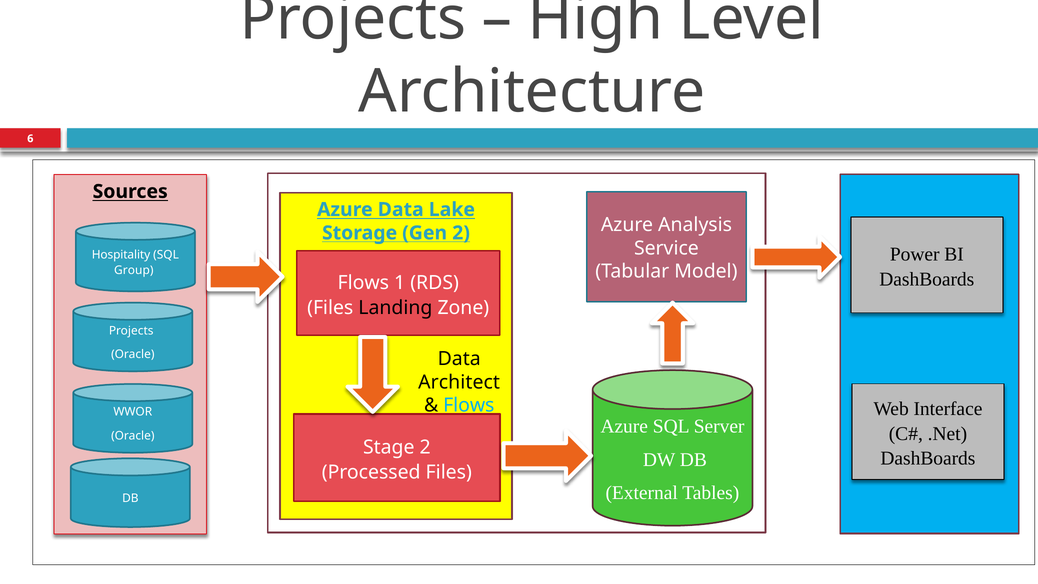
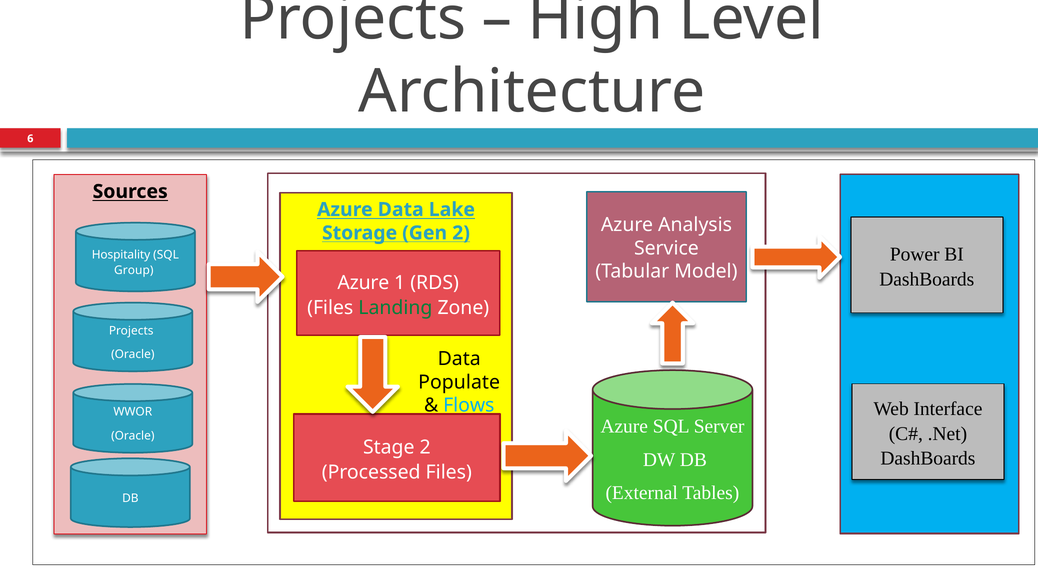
Flows at (363, 283): Flows -> Azure
Landing colour: black -> green
Architect: Architect -> Populate
